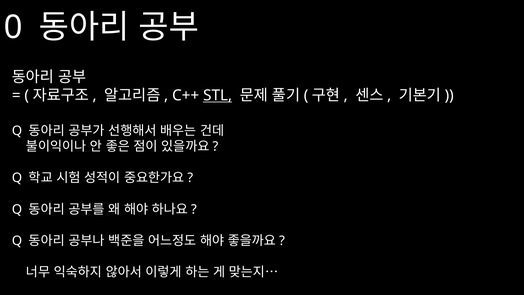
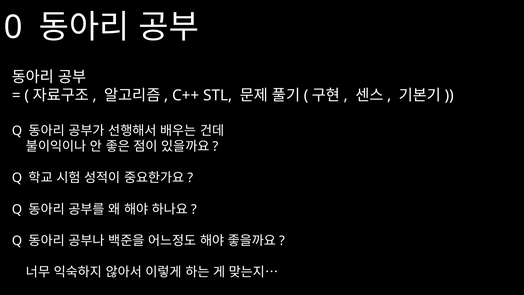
STL underline: present -> none
